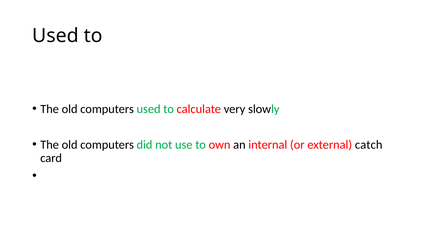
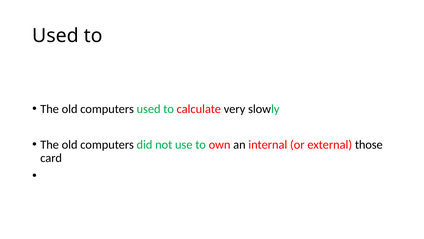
catch: catch -> those
